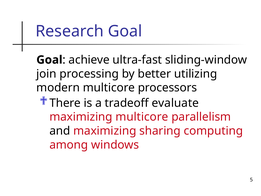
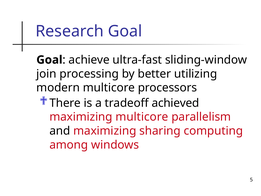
evaluate: evaluate -> achieved
